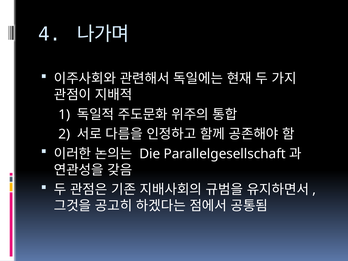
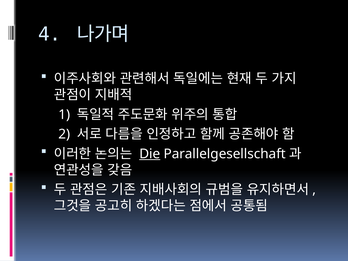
Die underline: none -> present
